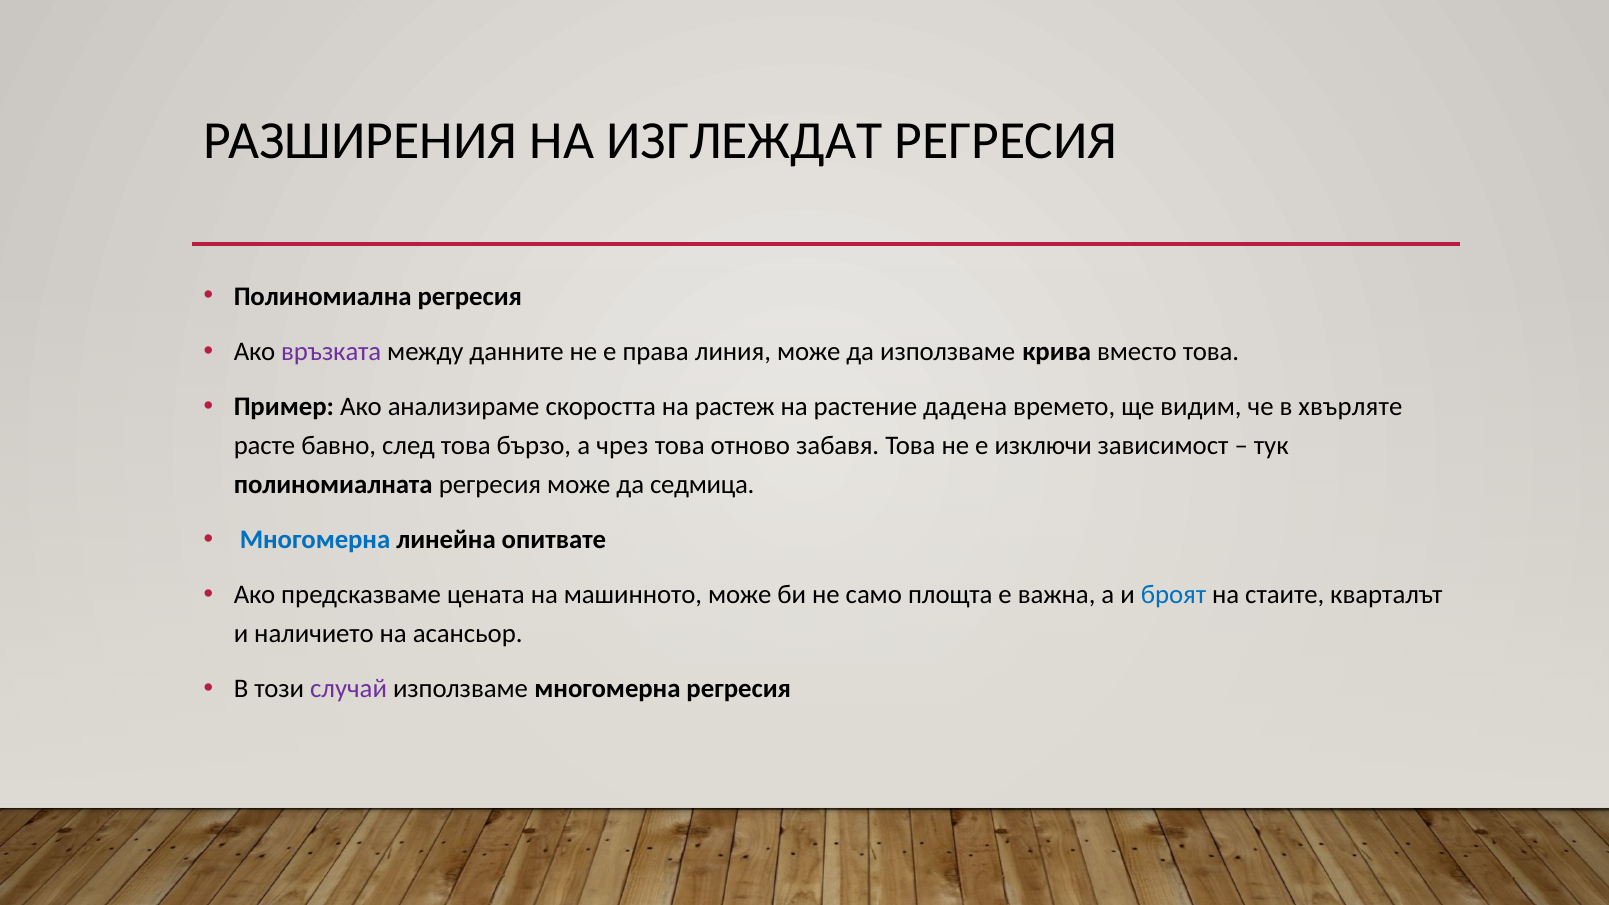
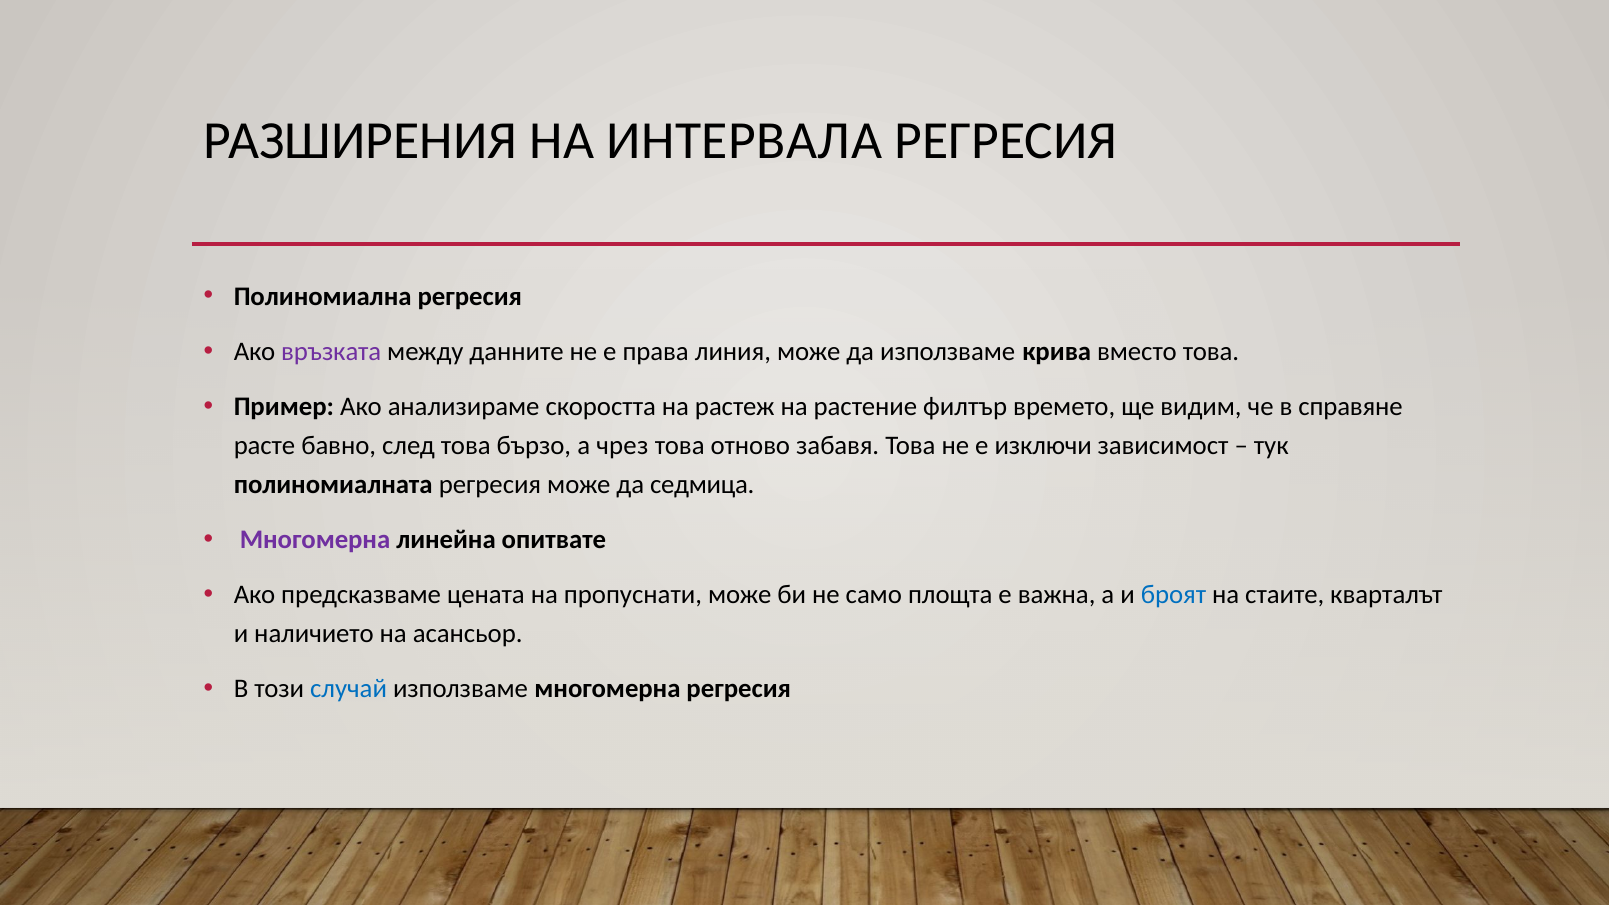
ИЗГЛЕЖДАТ: ИЗГЛЕЖДАТ -> ИНТЕРВАЛА
дадена: дадена -> филтър
хвърляте: хвърляте -> справяне
Многомерна at (315, 540) colour: blue -> purple
машинното: машинното -> пропуснати
случай colour: purple -> blue
